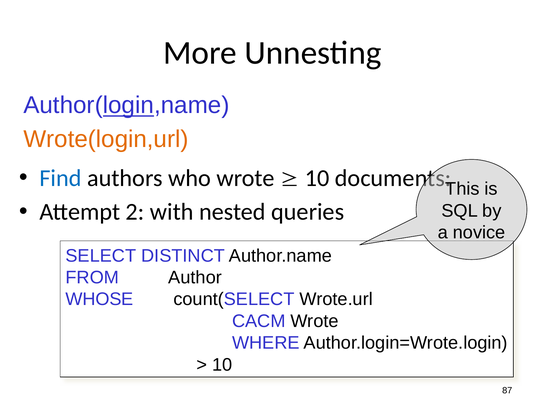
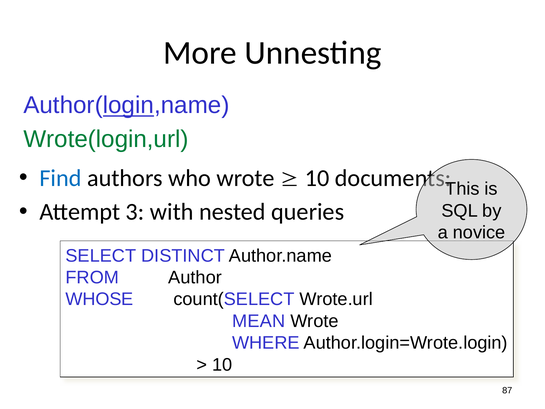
Wrote(login,url colour: orange -> green
2: 2 -> 3
CACM: CACM -> MEAN
